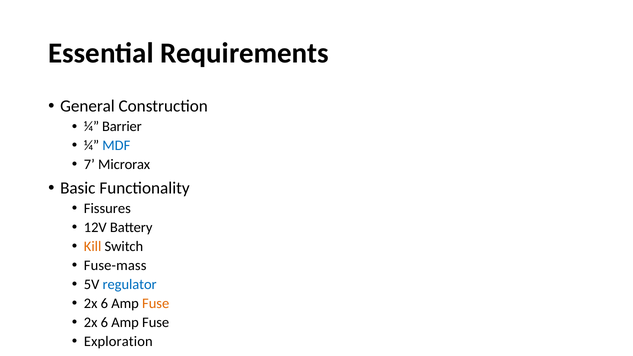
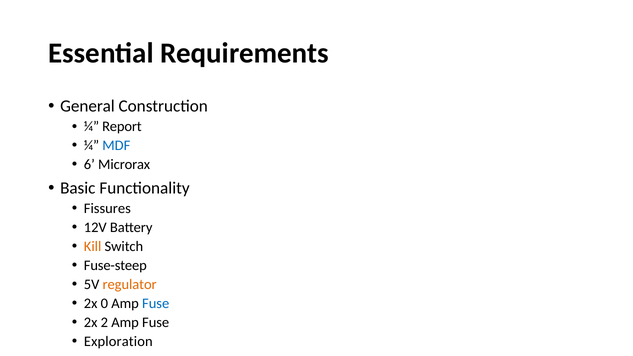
Barrier: Barrier -> Report
7: 7 -> 6
Fuse-mass: Fuse-mass -> Fuse-steep
regulator colour: blue -> orange
6 at (104, 303): 6 -> 0
Fuse at (156, 303) colour: orange -> blue
6 at (104, 322): 6 -> 2
